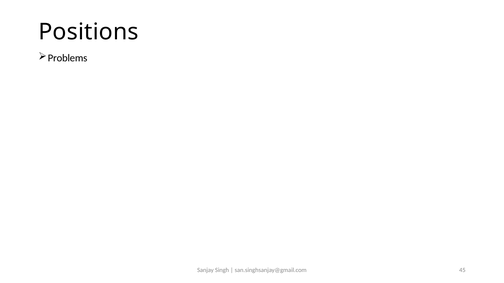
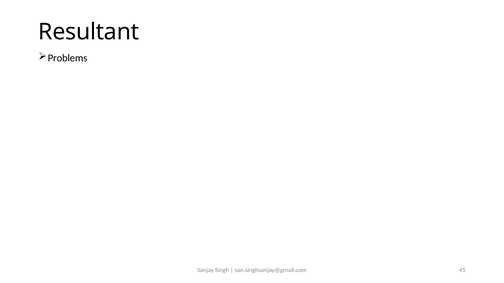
Positions: Positions -> Resultant
